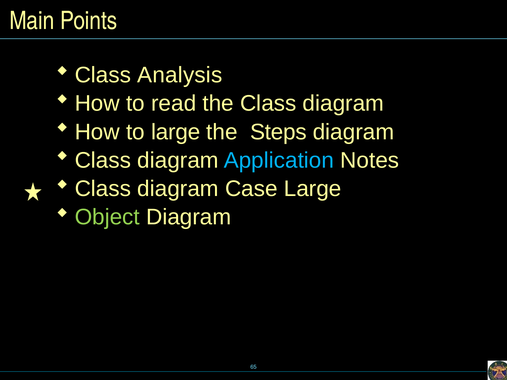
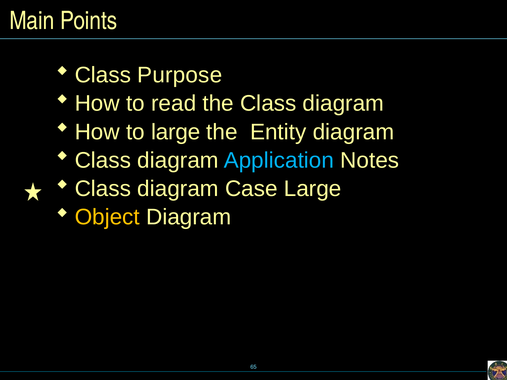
Analysis: Analysis -> Purpose
Steps: Steps -> Entity
Object colour: light green -> yellow
